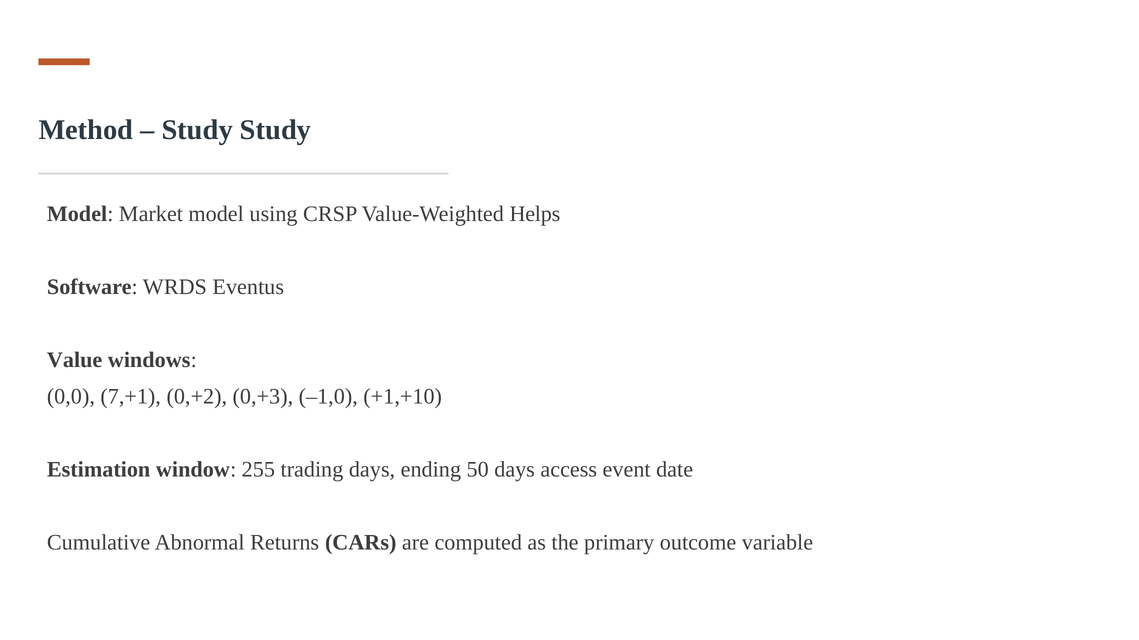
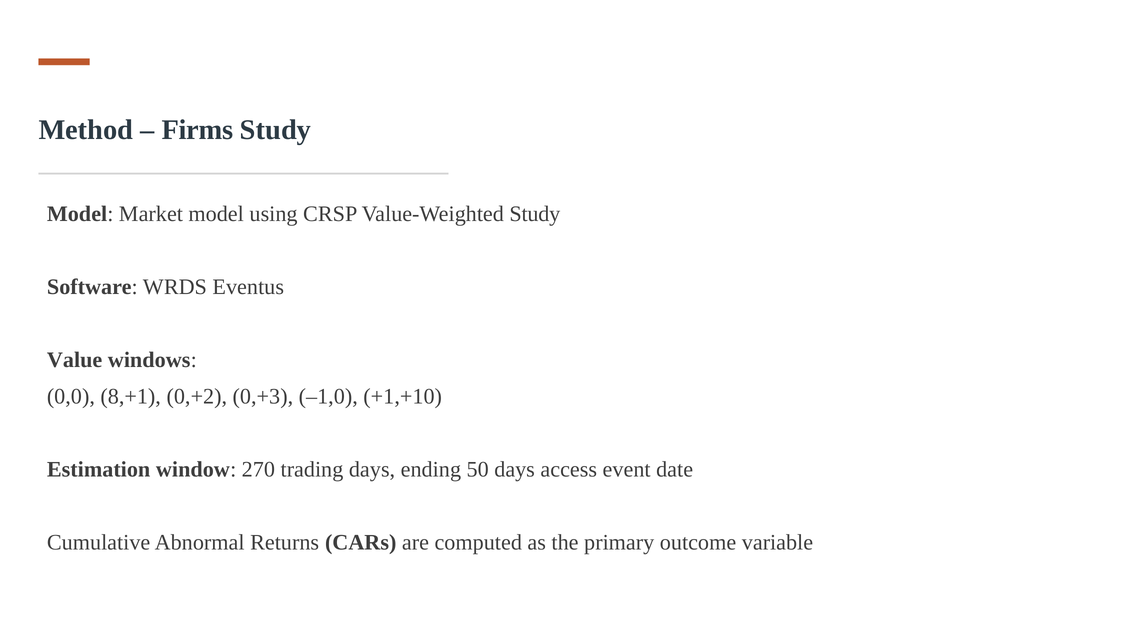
Study at (197, 130): Study -> Firms
Value-Weighted Helps: Helps -> Study
7,+1: 7,+1 -> 8,+1
255: 255 -> 270
